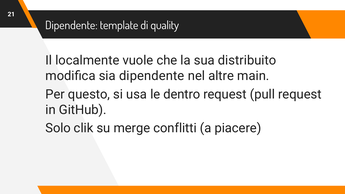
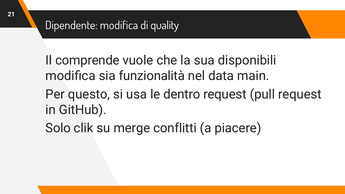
Dipendente template: template -> modifica
localmente: localmente -> comprende
distribuito: distribuito -> disponibili
sia dipendente: dipendente -> funzionalità
altre: altre -> data
